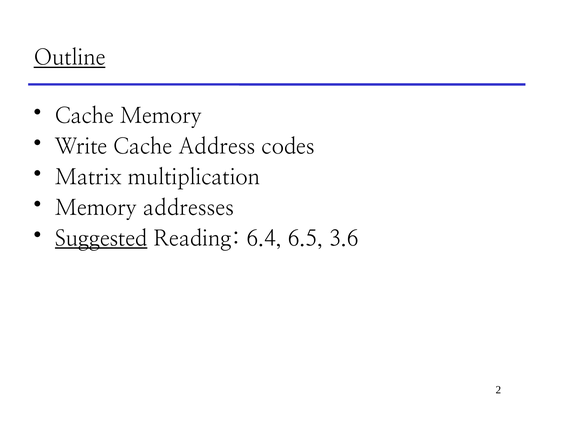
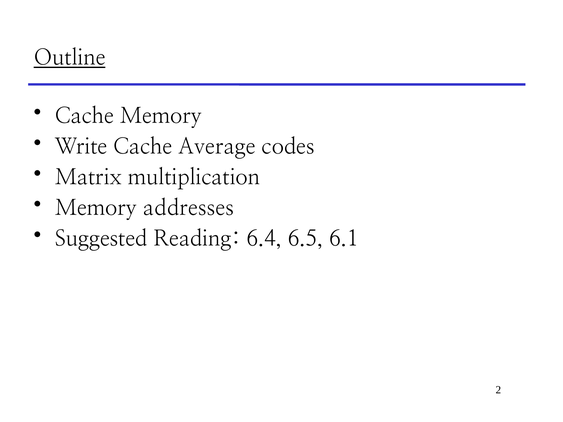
Address: Address -> Average
Suggested underline: present -> none
3.6: 3.6 -> 6.1
